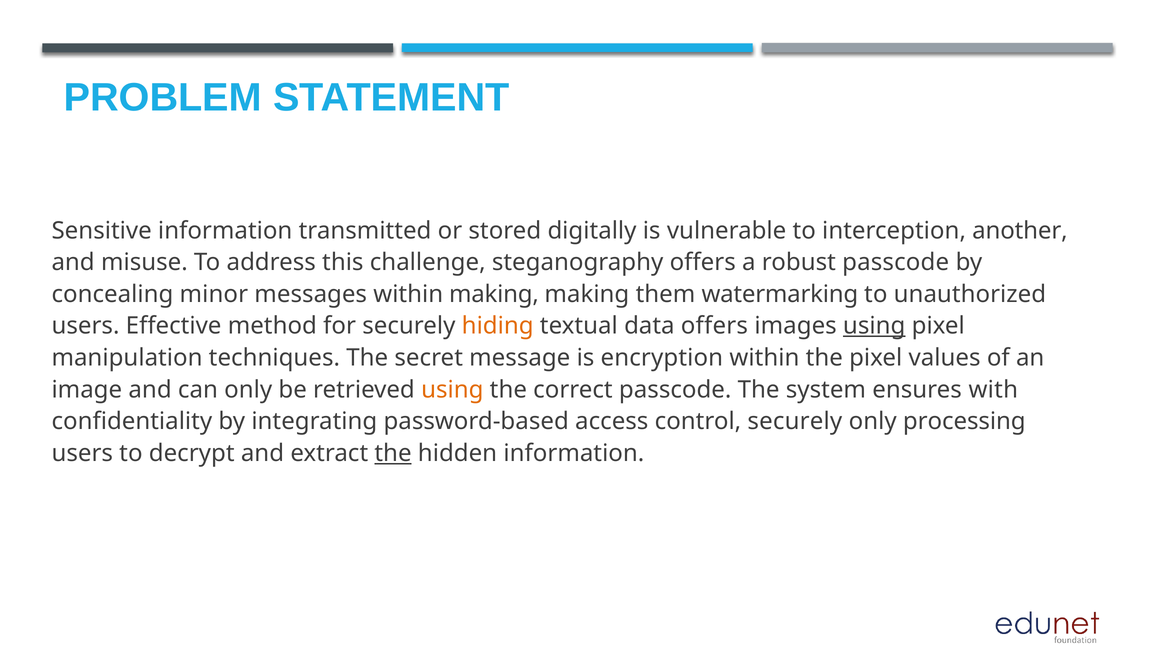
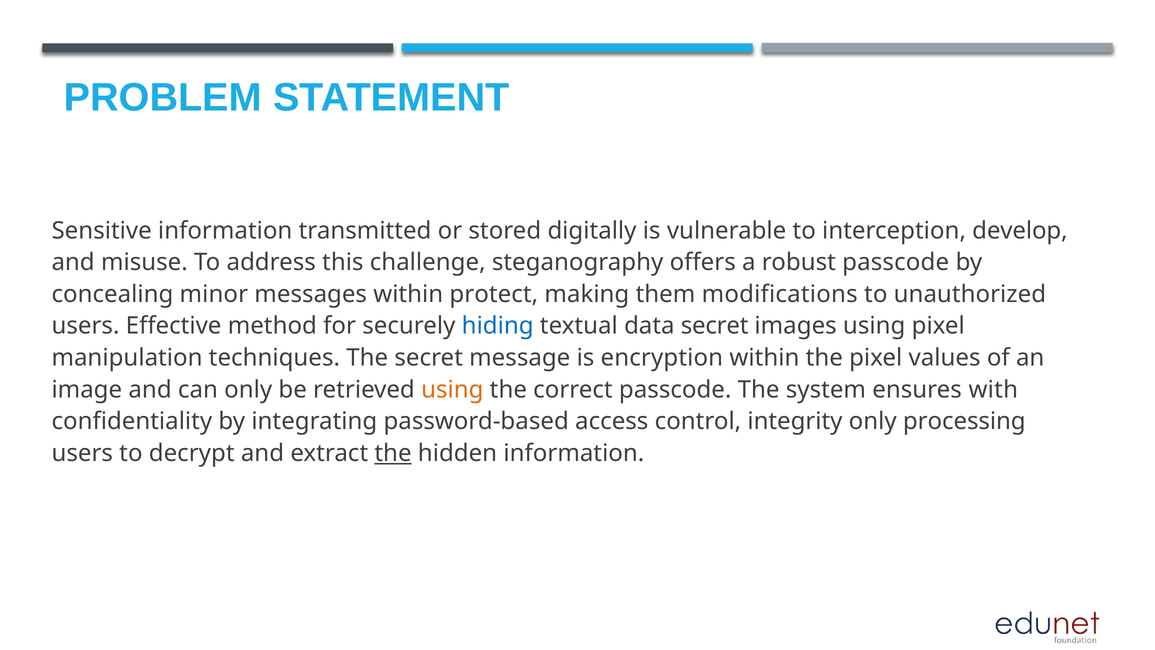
another: another -> develop
within making: making -> protect
watermarking: watermarking -> modifications
hiding colour: orange -> blue
data offers: offers -> secret
using at (874, 326) underline: present -> none
control securely: securely -> integrity
